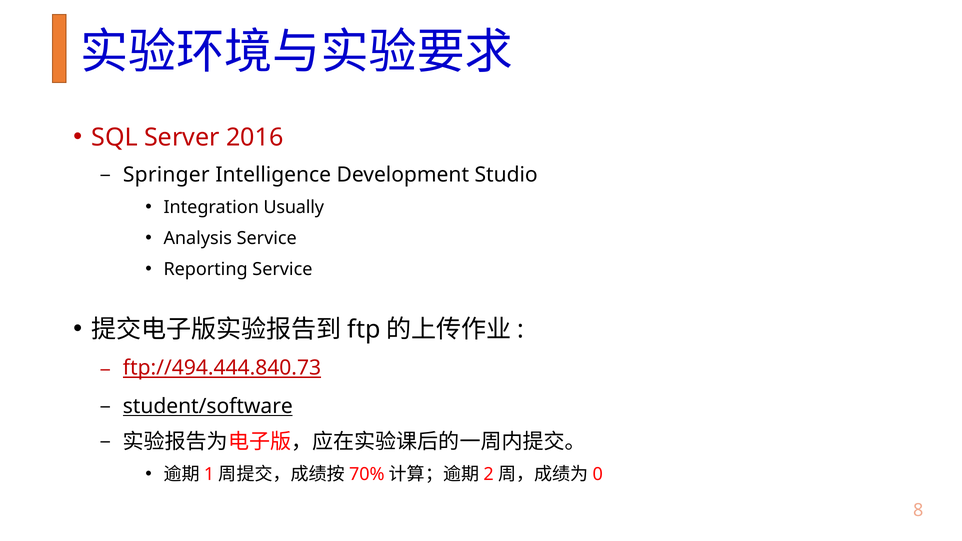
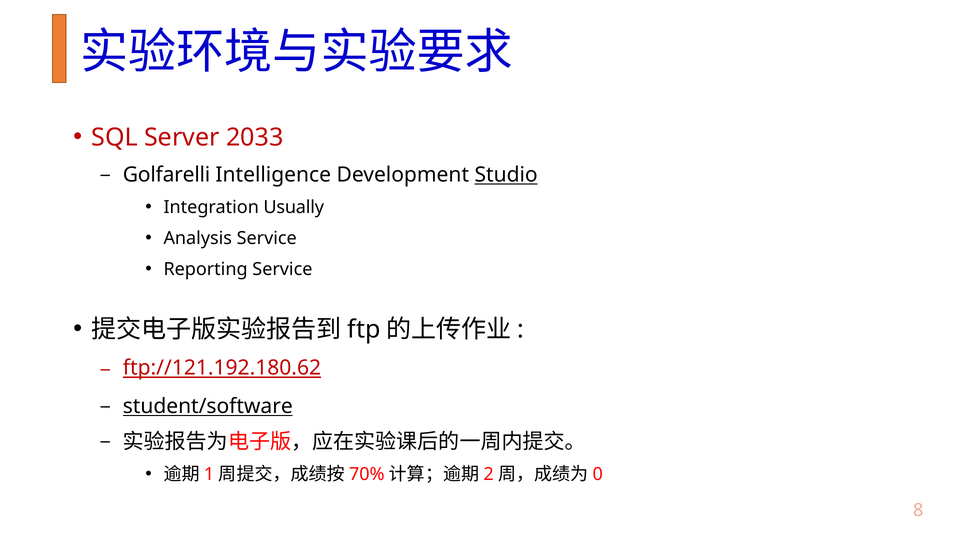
2016: 2016 -> 2033
Springer: Springer -> Golfarelli
Studio underline: none -> present
ftp://494.444.840.73: ftp://494.444.840.73 -> ftp://121.192.180.62
